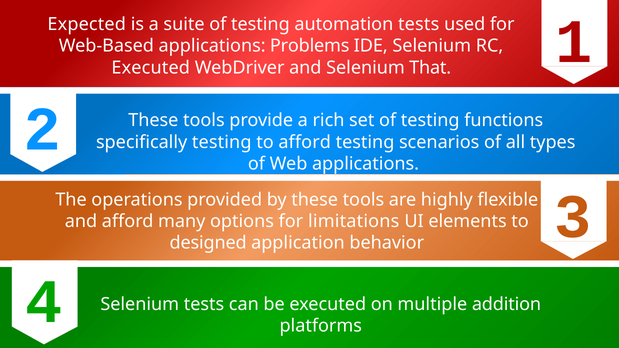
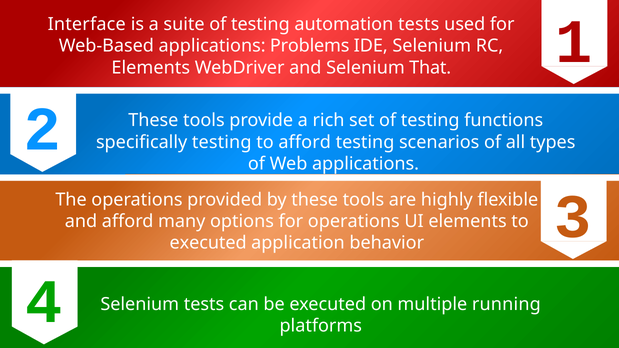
Expected: Expected -> Interface
Executed at (151, 68): Executed -> Elements
for limitations: limitations -> operations
designed at (208, 243): designed -> executed
addition: addition -> running
